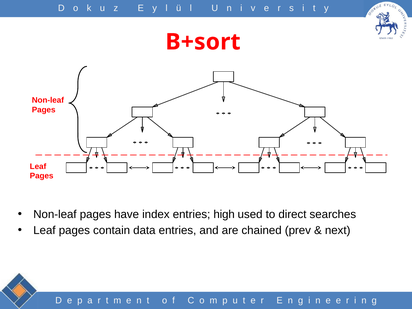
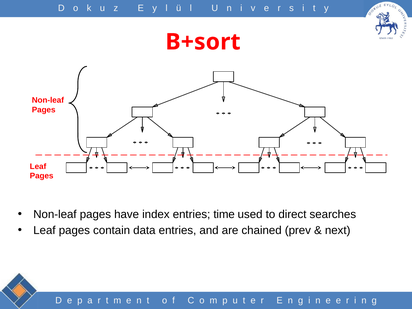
high: high -> time
